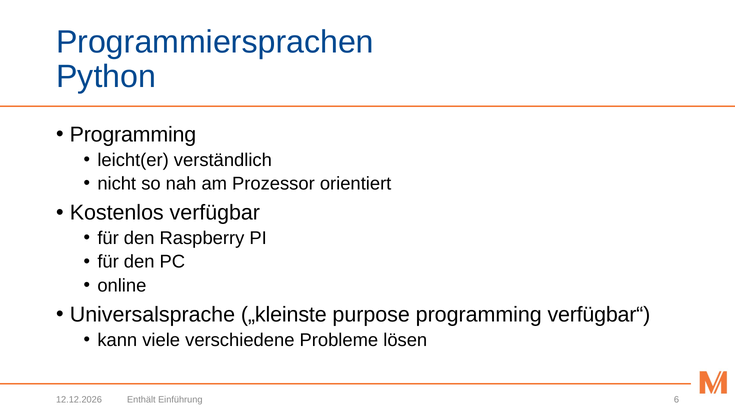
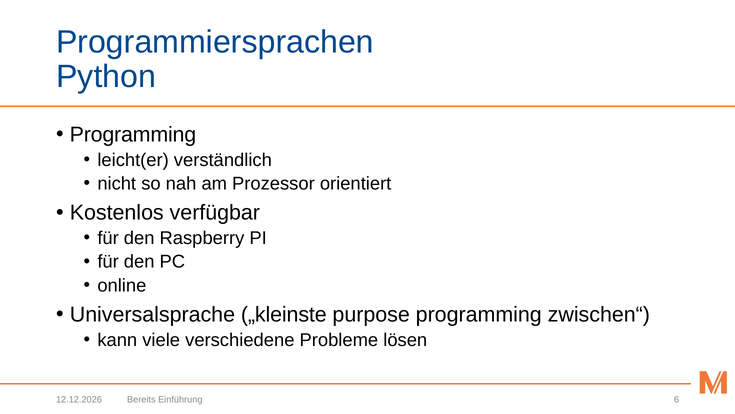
verfügbar“: verfügbar“ -> zwischen“
Enthält: Enthält -> Bereits
